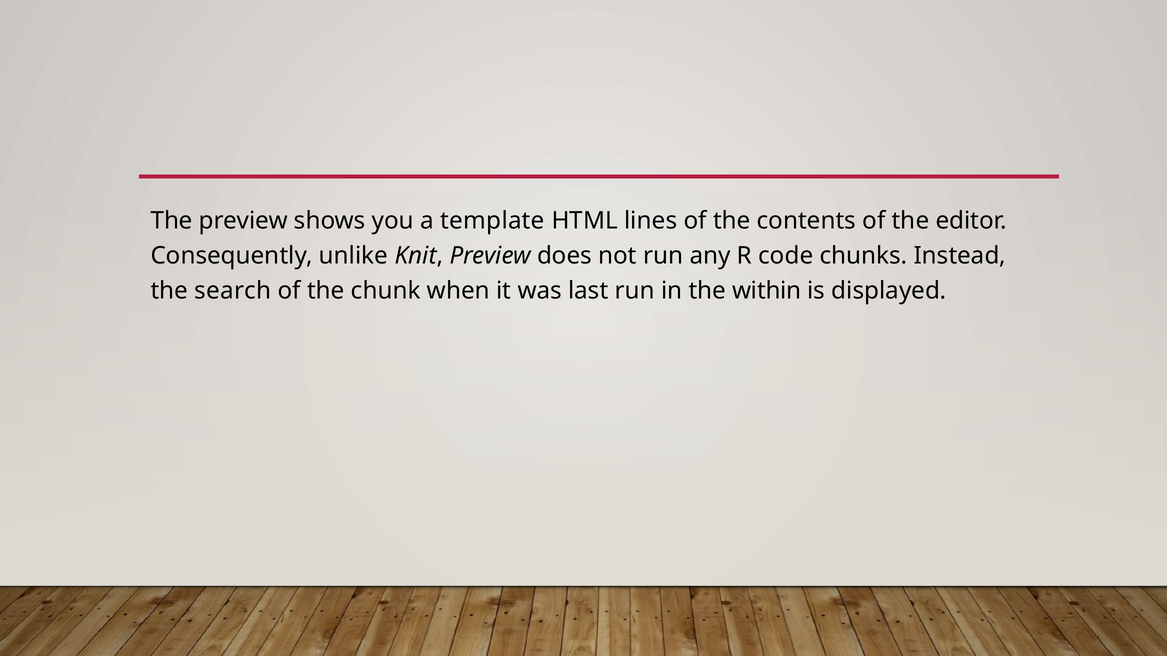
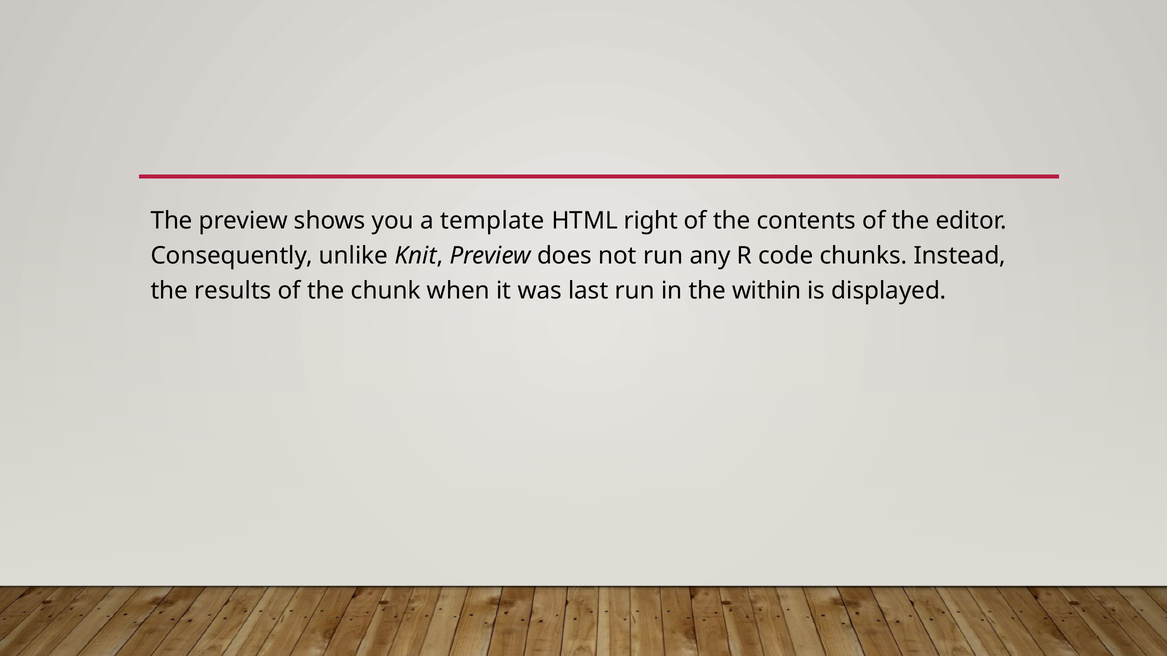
lines: lines -> right
search: search -> results
